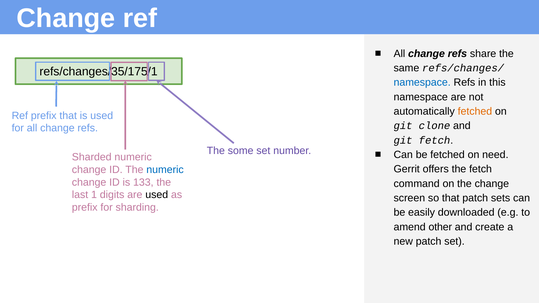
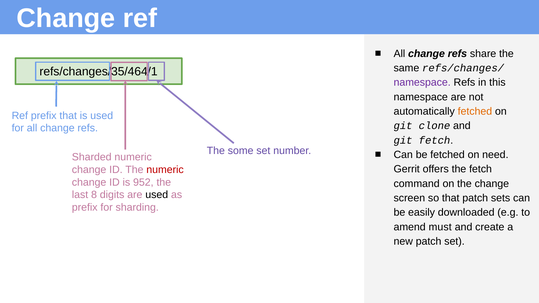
refs/changes/35/175/1: refs/changes/35/175/1 -> refs/changes/35/464/1
namespace at (422, 83) colour: blue -> purple
numeric at (165, 170) colour: blue -> red
133: 133 -> 952
1: 1 -> 8
other: other -> must
